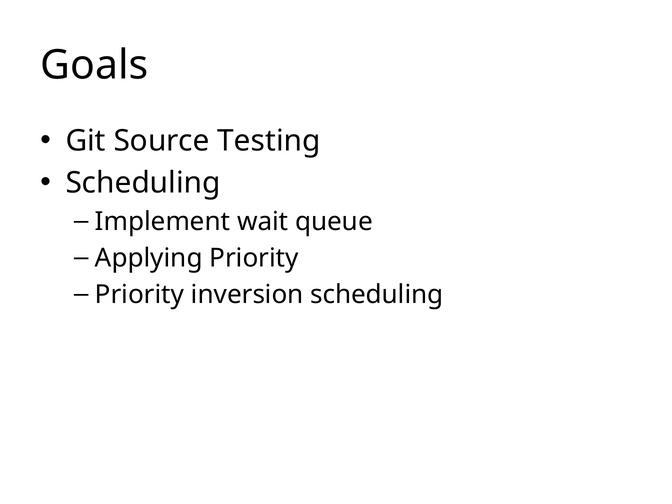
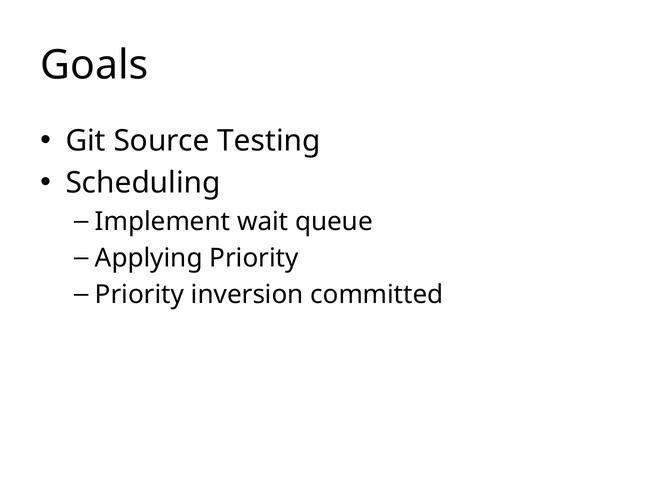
inversion scheduling: scheduling -> committed
